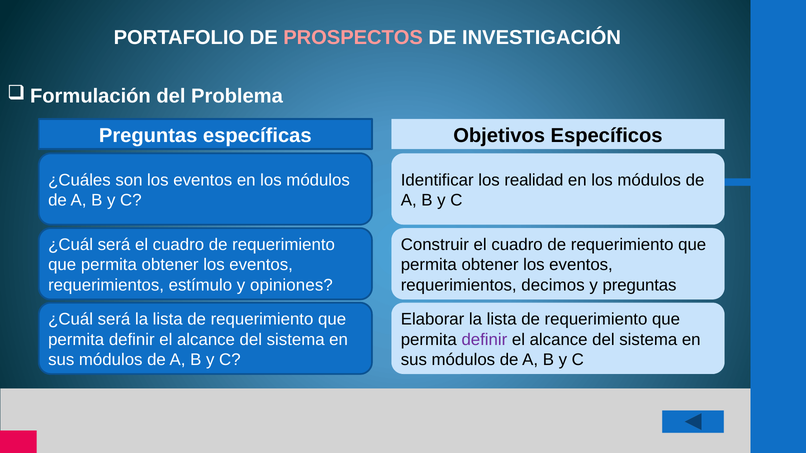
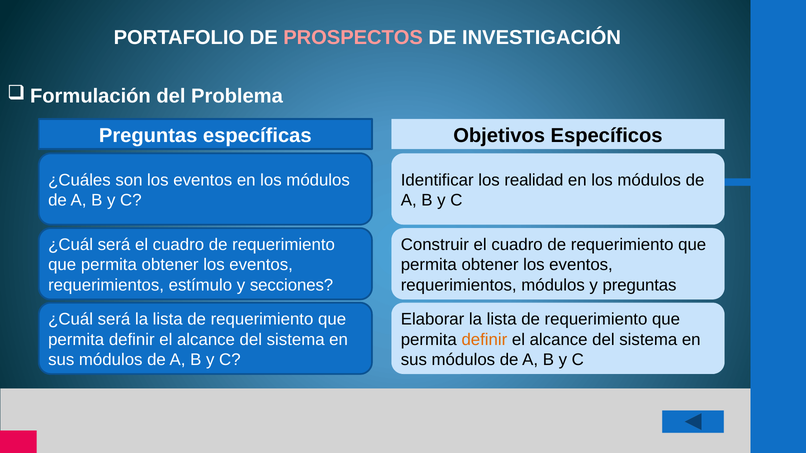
opiniones: opiniones -> secciones
requerimientos decimos: decimos -> módulos
definir at (484, 340) colour: purple -> orange
